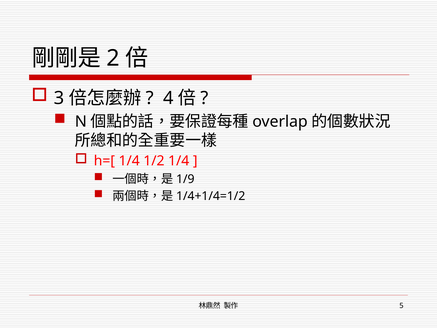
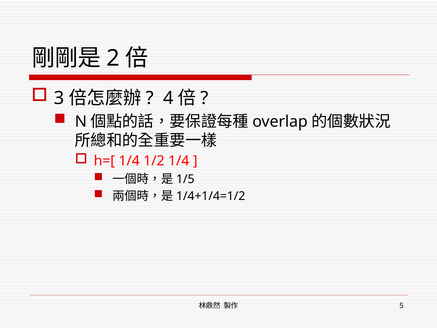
1/9: 1/9 -> 1/5
